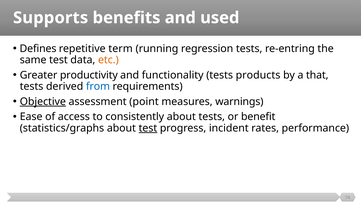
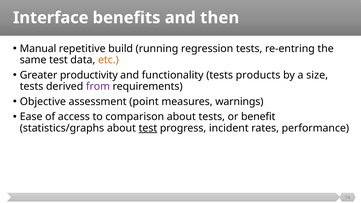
Supports: Supports -> Interface
used: used -> then
Defines: Defines -> Manual
term: term -> build
that: that -> size
from colour: blue -> purple
Objective underline: present -> none
consistently: consistently -> comparison
